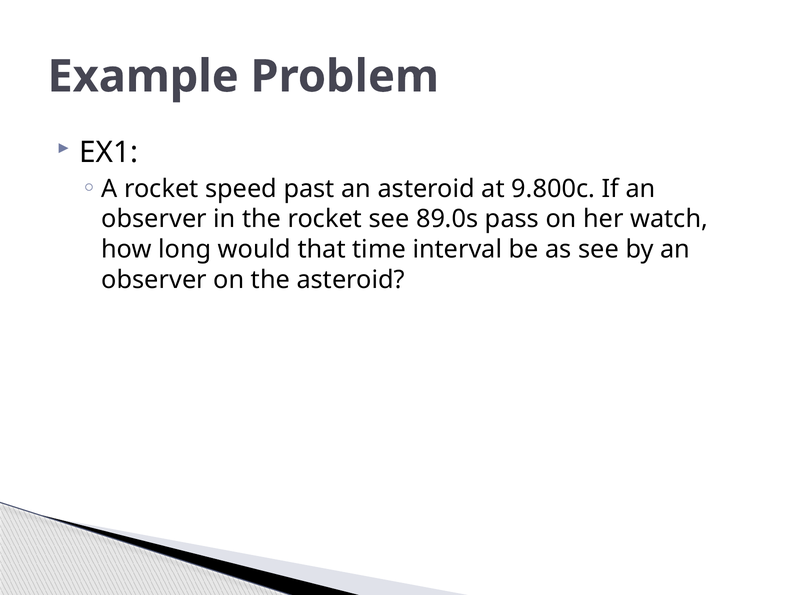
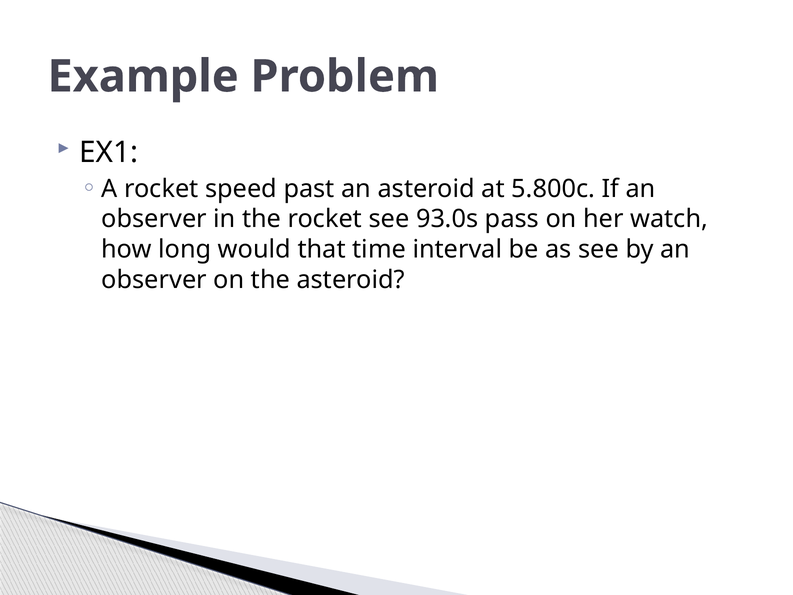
9.800c: 9.800c -> 5.800c
89.0s: 89.0s -> 93.0s
